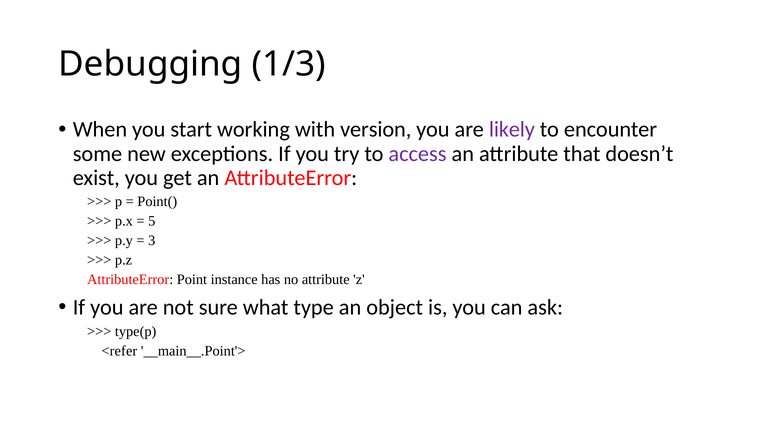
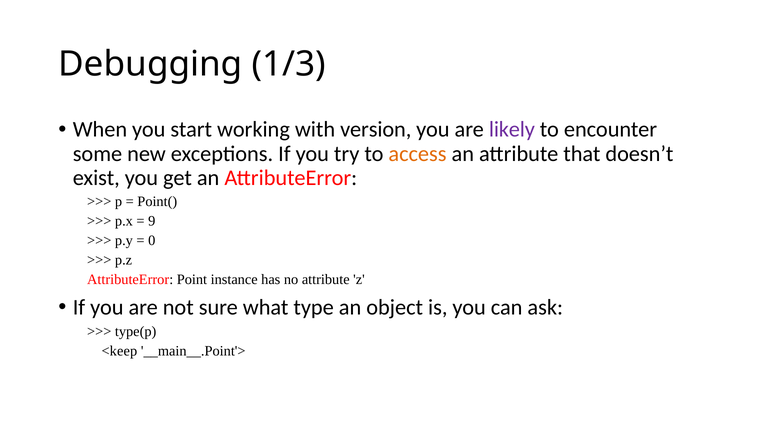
access colour: purple -> orange
5: 5 -> 9
3: 3 -> 0
<refer: <refer -> <keep
